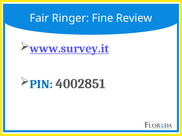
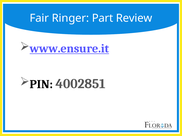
Fine: Fine -> Part
www.survey.it: www.survey.it -> www.ensure.it
PIN colour: blue -> black
